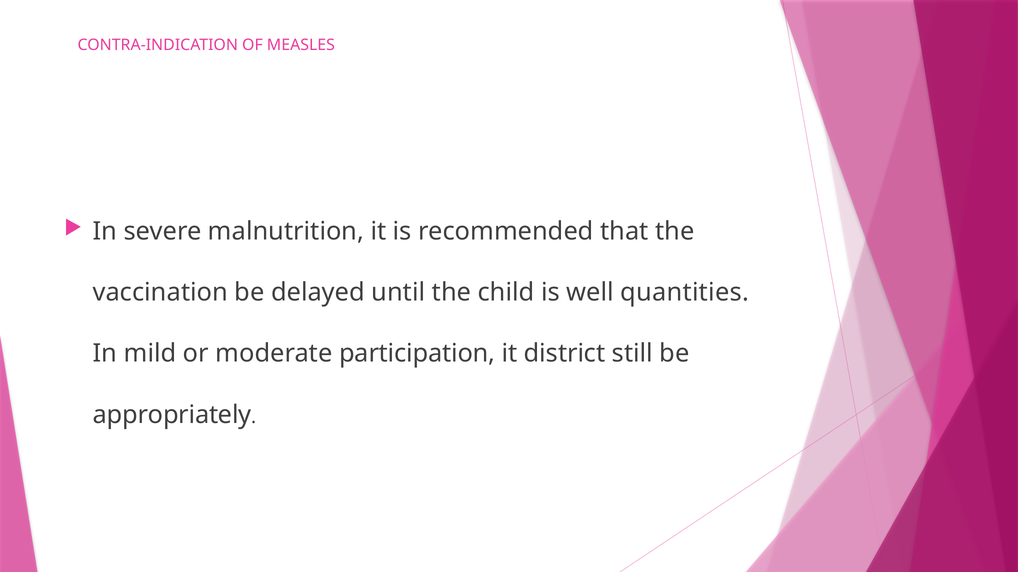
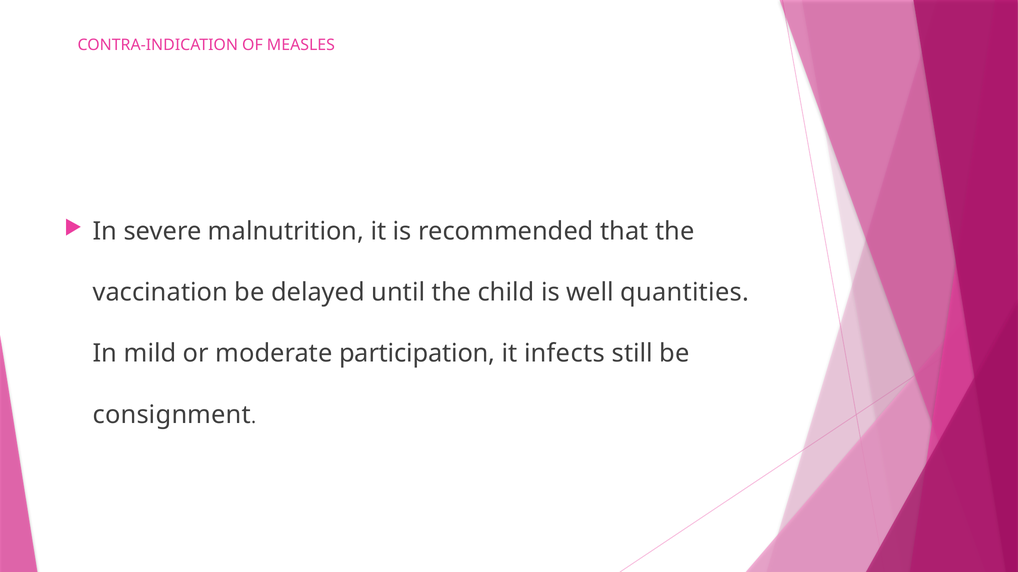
district: district -> infects
appropriately: appropriately -> consignment
